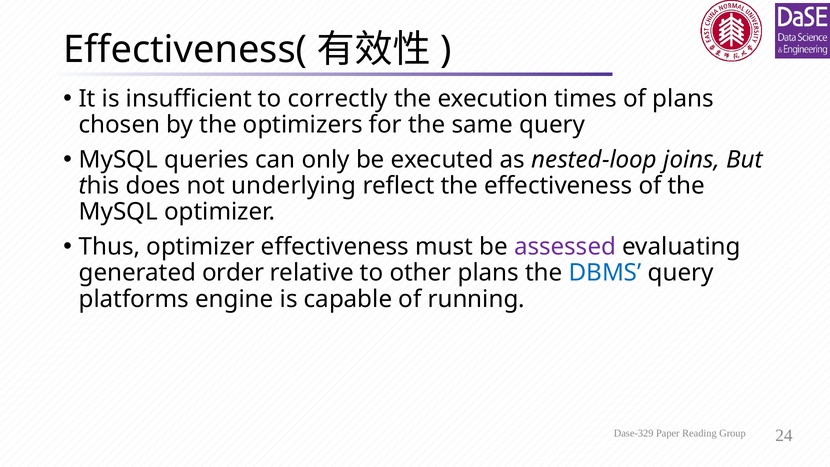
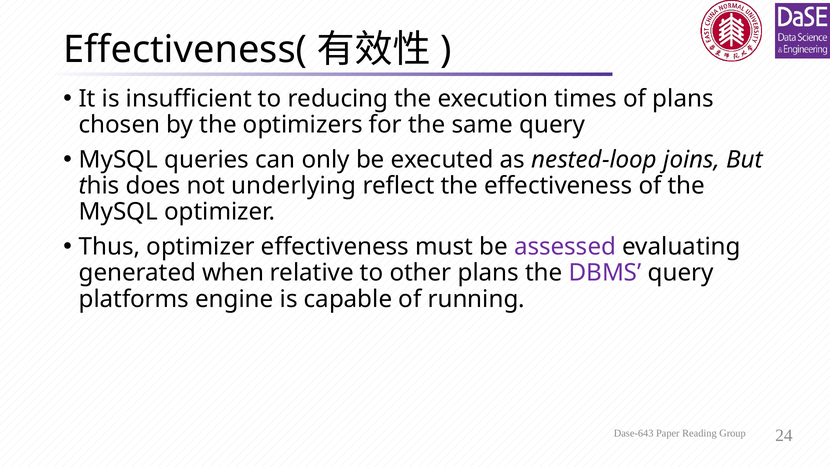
correctly: correctly -> reducing
order: order -> when
DBMS colour: blue -> purple
Dase-329: Dase-329 -> Dase-643
